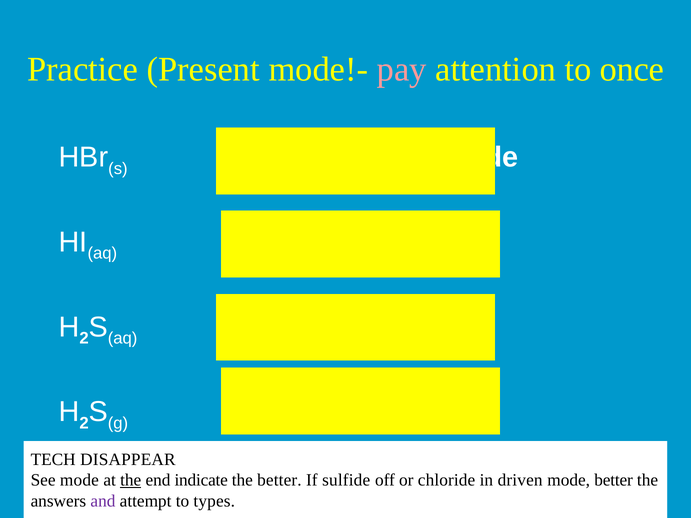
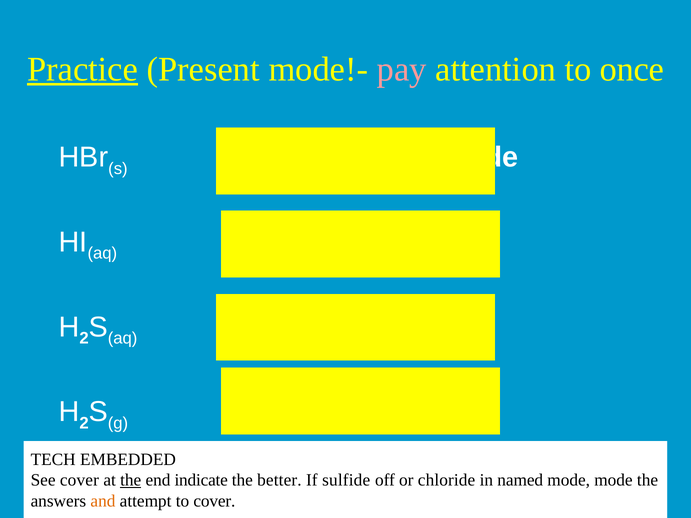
Practice underline: none -> present
DISAPPEAR: DISAPPEAR -> EMBEDDED
See mode: mode -> cover
driven: driven -> named
mode better: better -> mode
and colour: purple -> orange
to types: types -> cover
